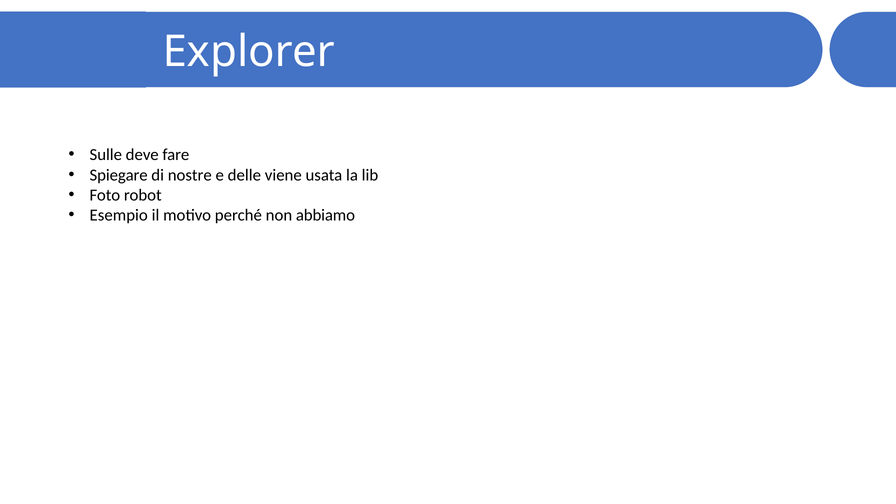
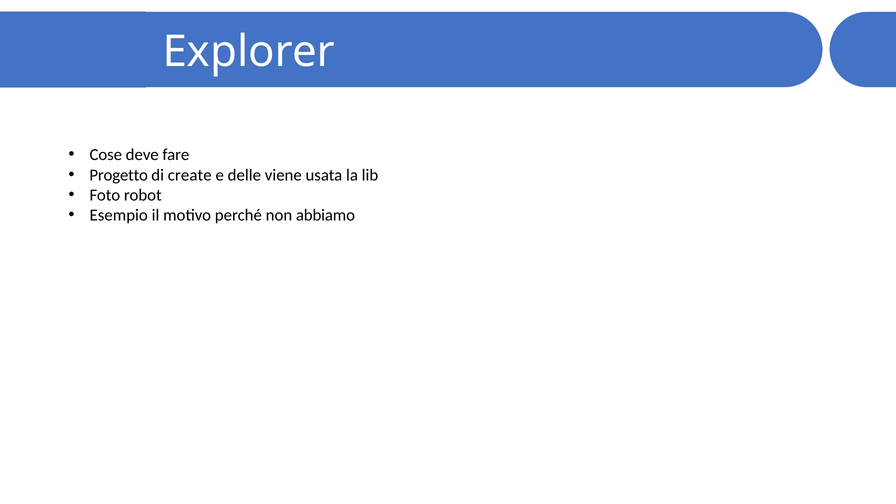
Sulle: Sulle -> Cose
Spiegare: Spiegare -> Progetto
nostre: nostre -> create
